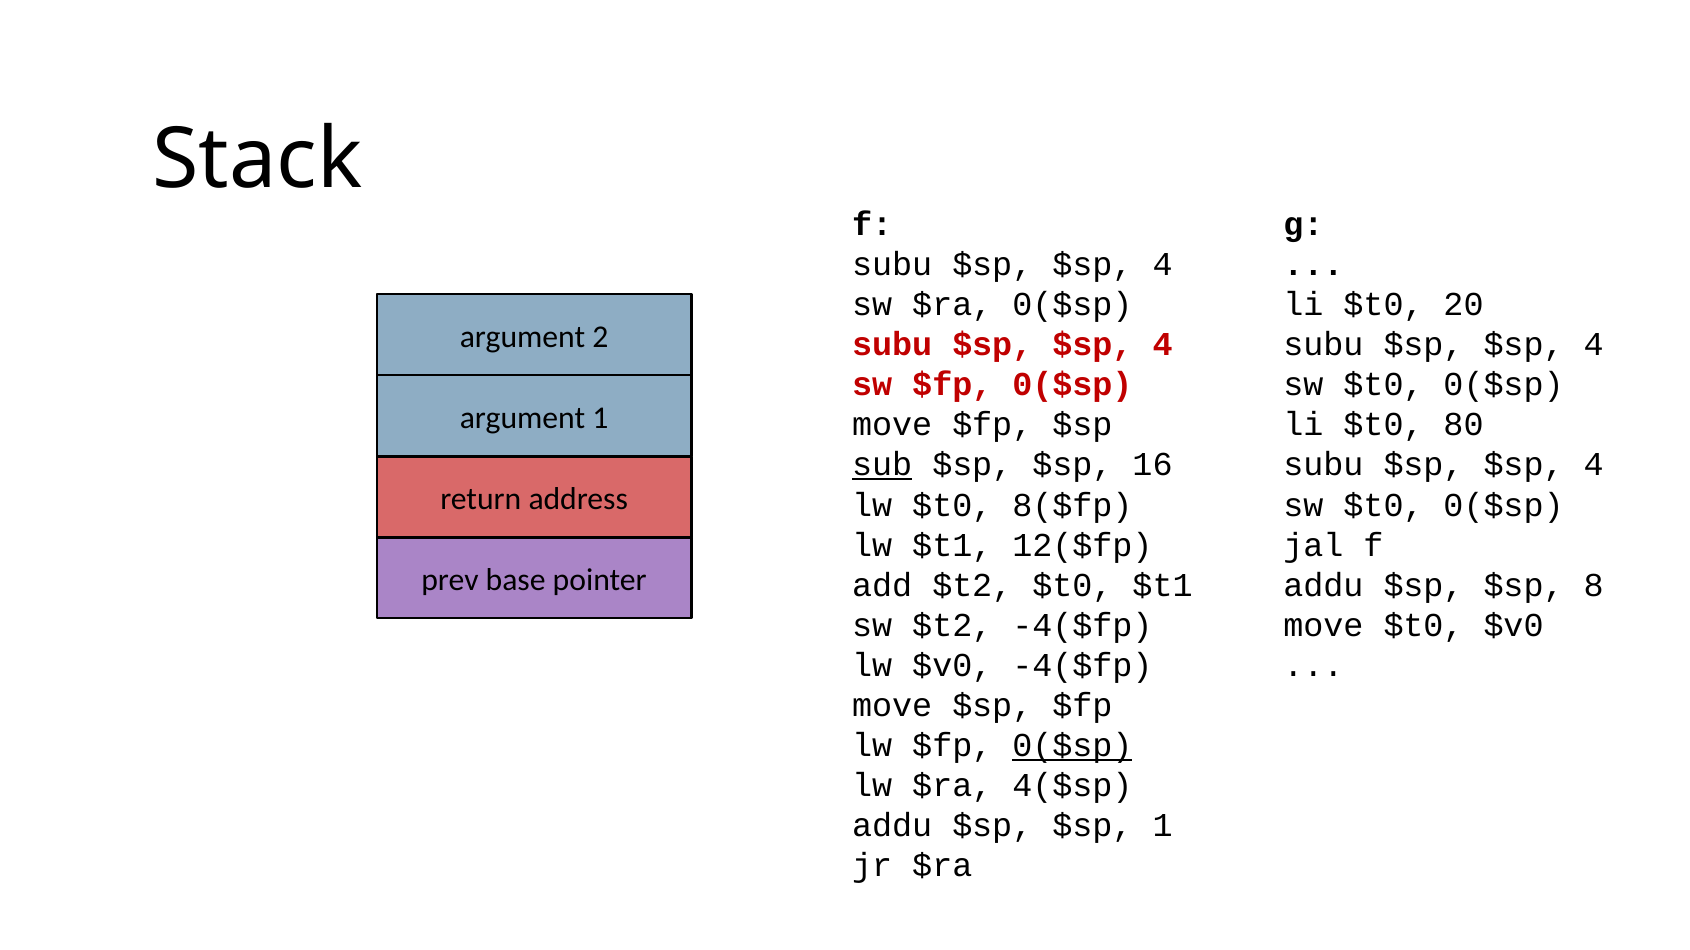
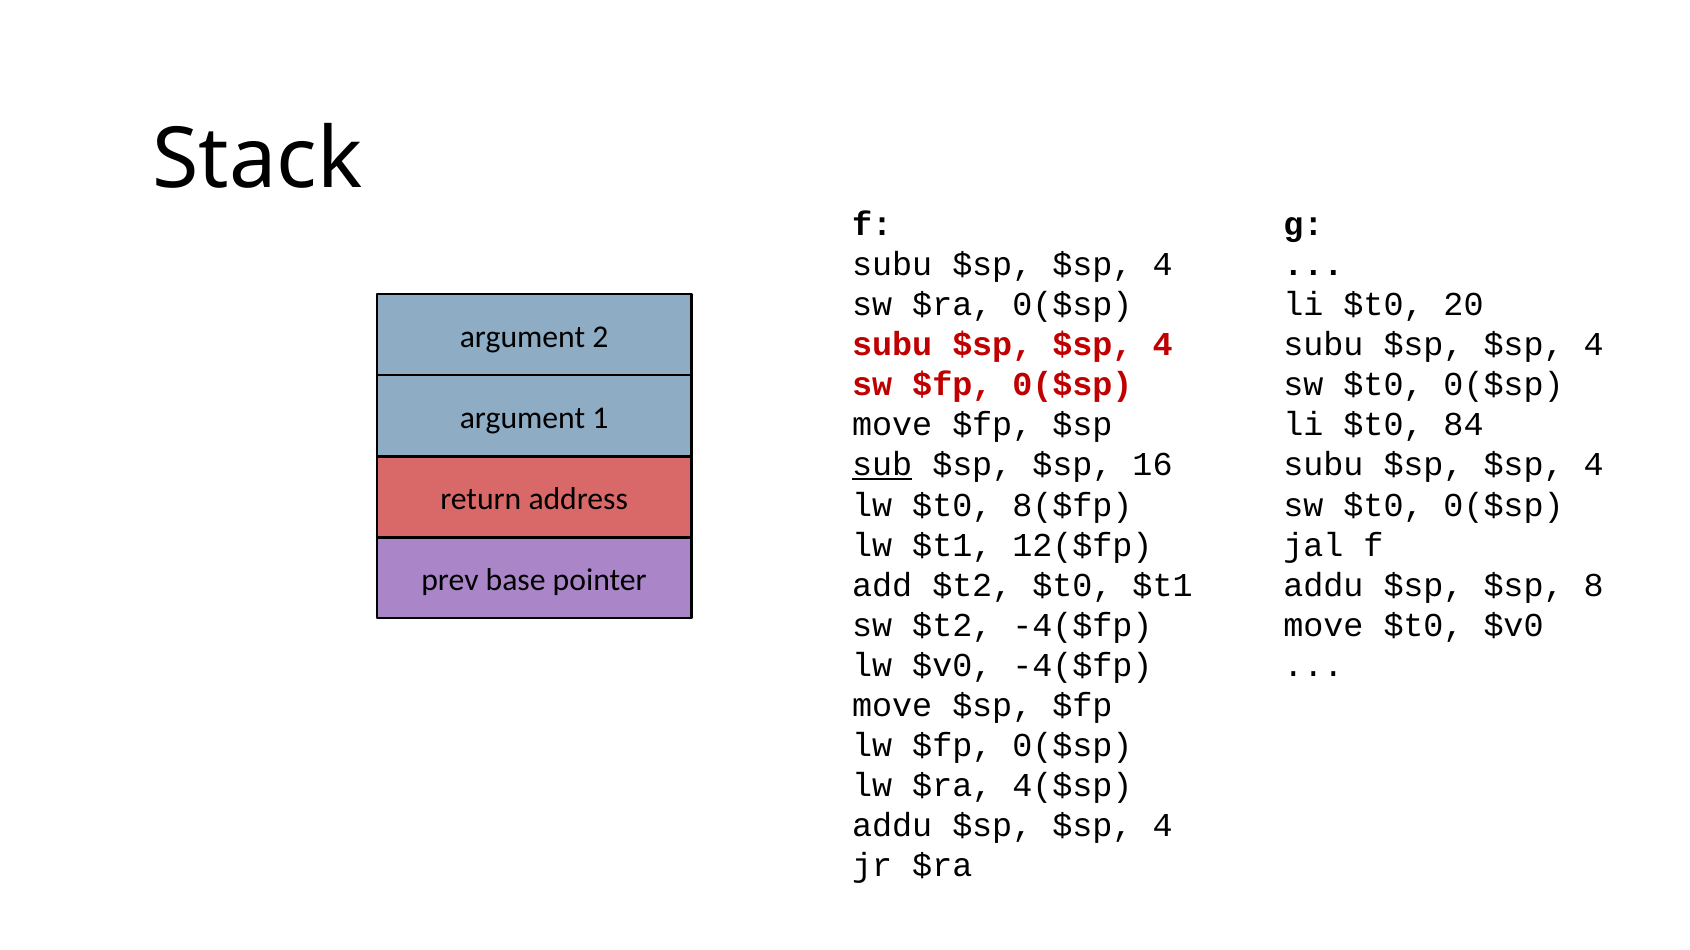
80: 80 -> 84
0($sp at (1072, 746) underline: present -> none
addu $sp $sp 1: 1 -> 4
